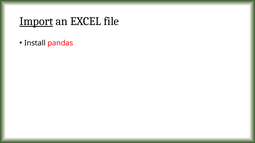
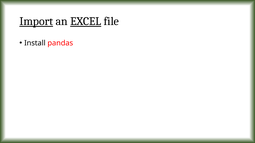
EXCEL underline: none -> present
